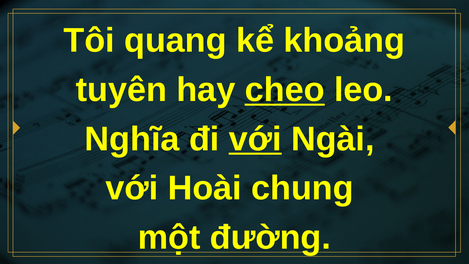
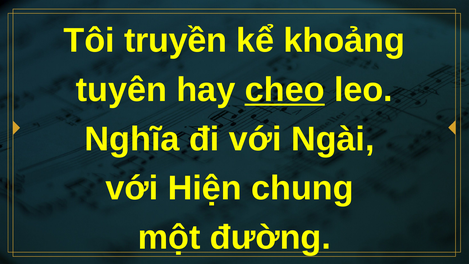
quang: quang -> truyền
với at (255, 139) underline: present -> none
Hoài: Hoài -> Hiện
